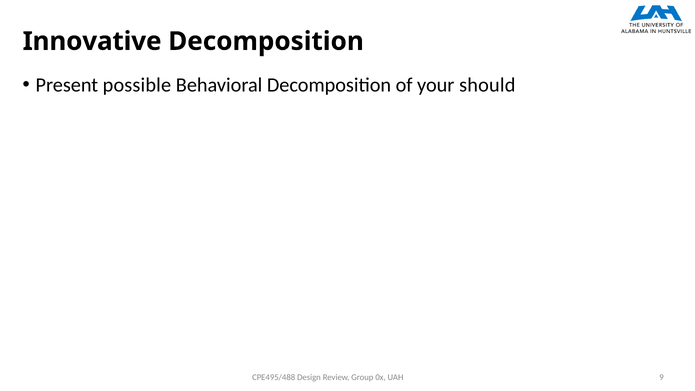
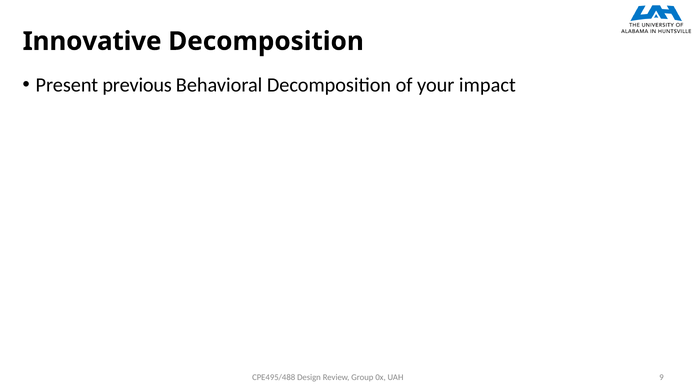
possible: possible -> previous
should: should -> impact
